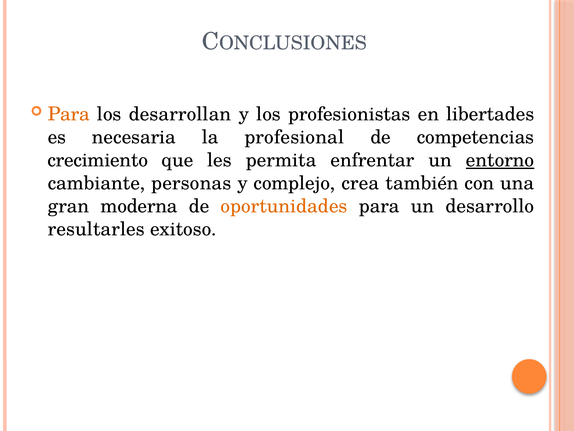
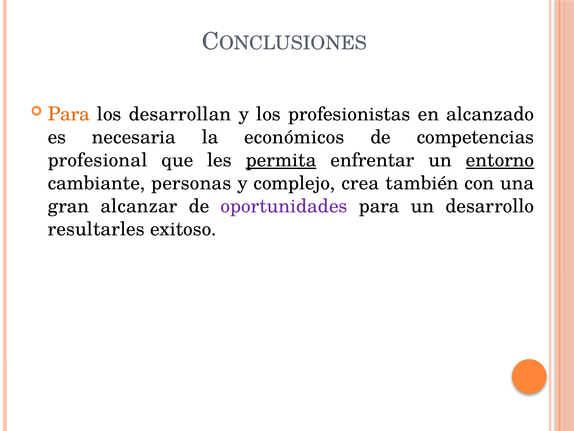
libertades: libertades -> alcanzado
profesional: profesional -> económicos
crecimiento: crecimiento -> profesional
permita underline: none -> present
moderna: moderna -> alcanzar
oportunidades colour: orange -> purple
